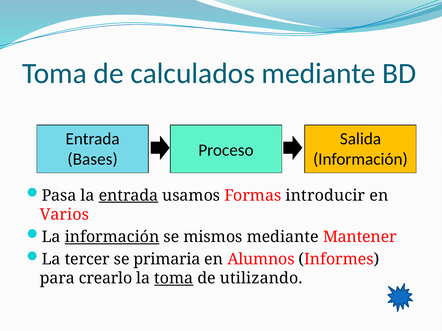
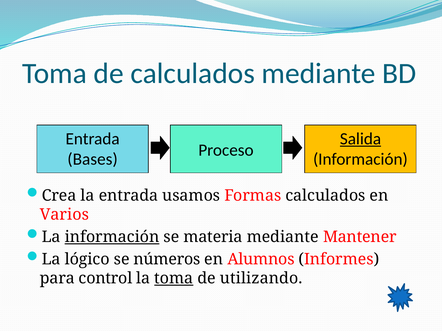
Salida underline: none -> present
Pasa: Pasa -> Crea
entrada at (128, 196) underline: present -> none
Formas introducir: introducir -> calculados
mismos: mismos -> materia
tercer: tercer -> lógico
primaria: primaria -> números
crearlo: crearlo -> control
